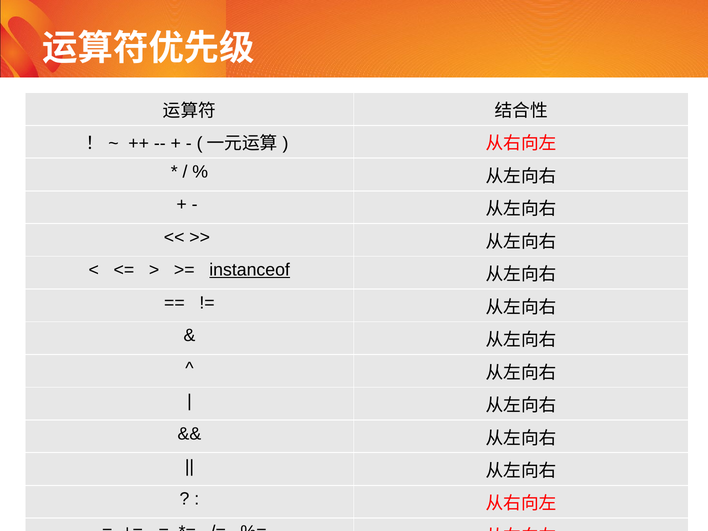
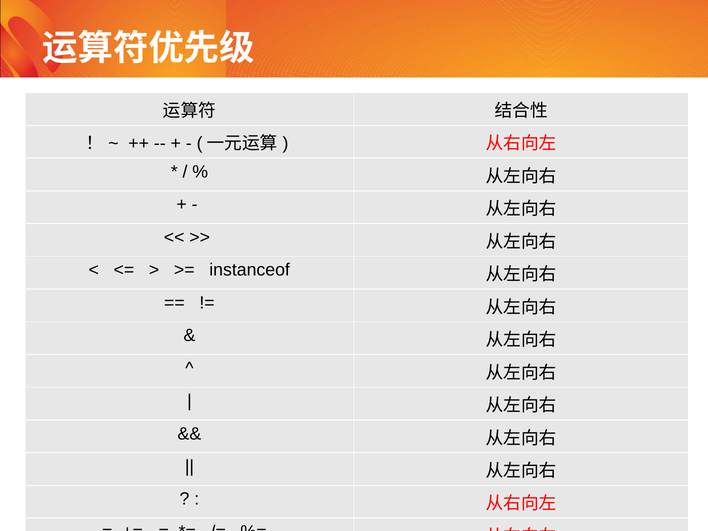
instanceof underline: present -> none
